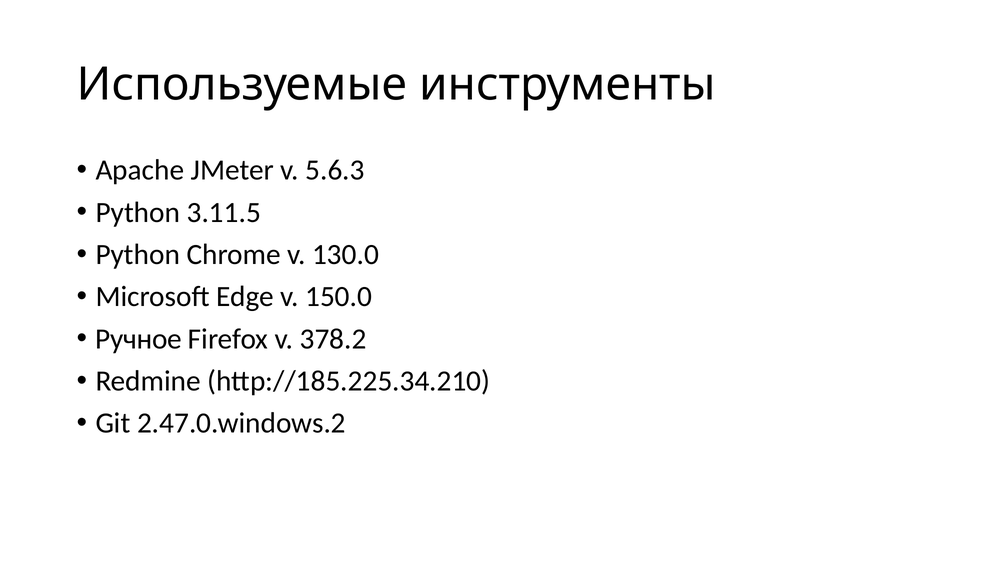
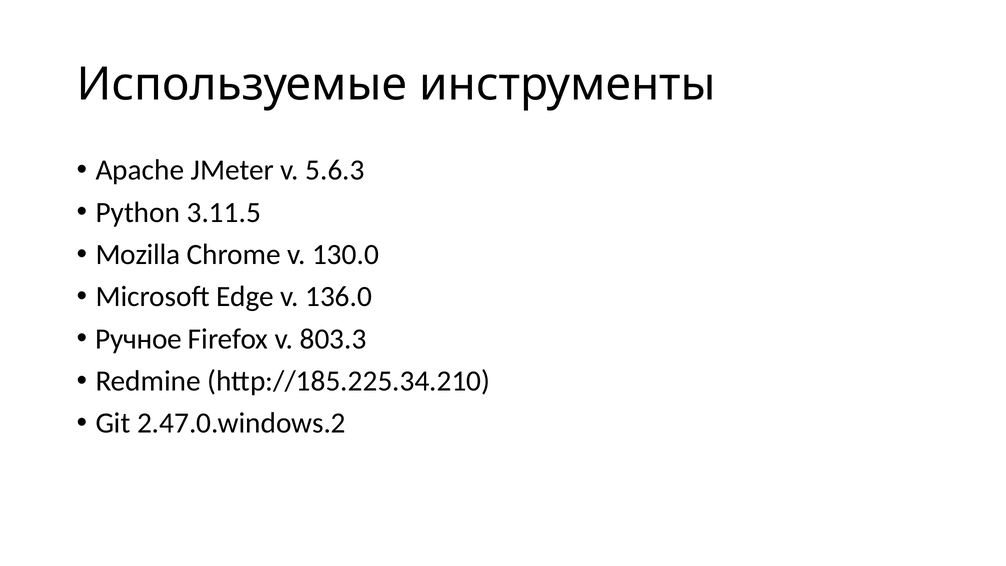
Python at (138, 254): Python -> Mozilla
150.0: 150.0 -> 136.0
378.2: 378.2 -> 803.3
